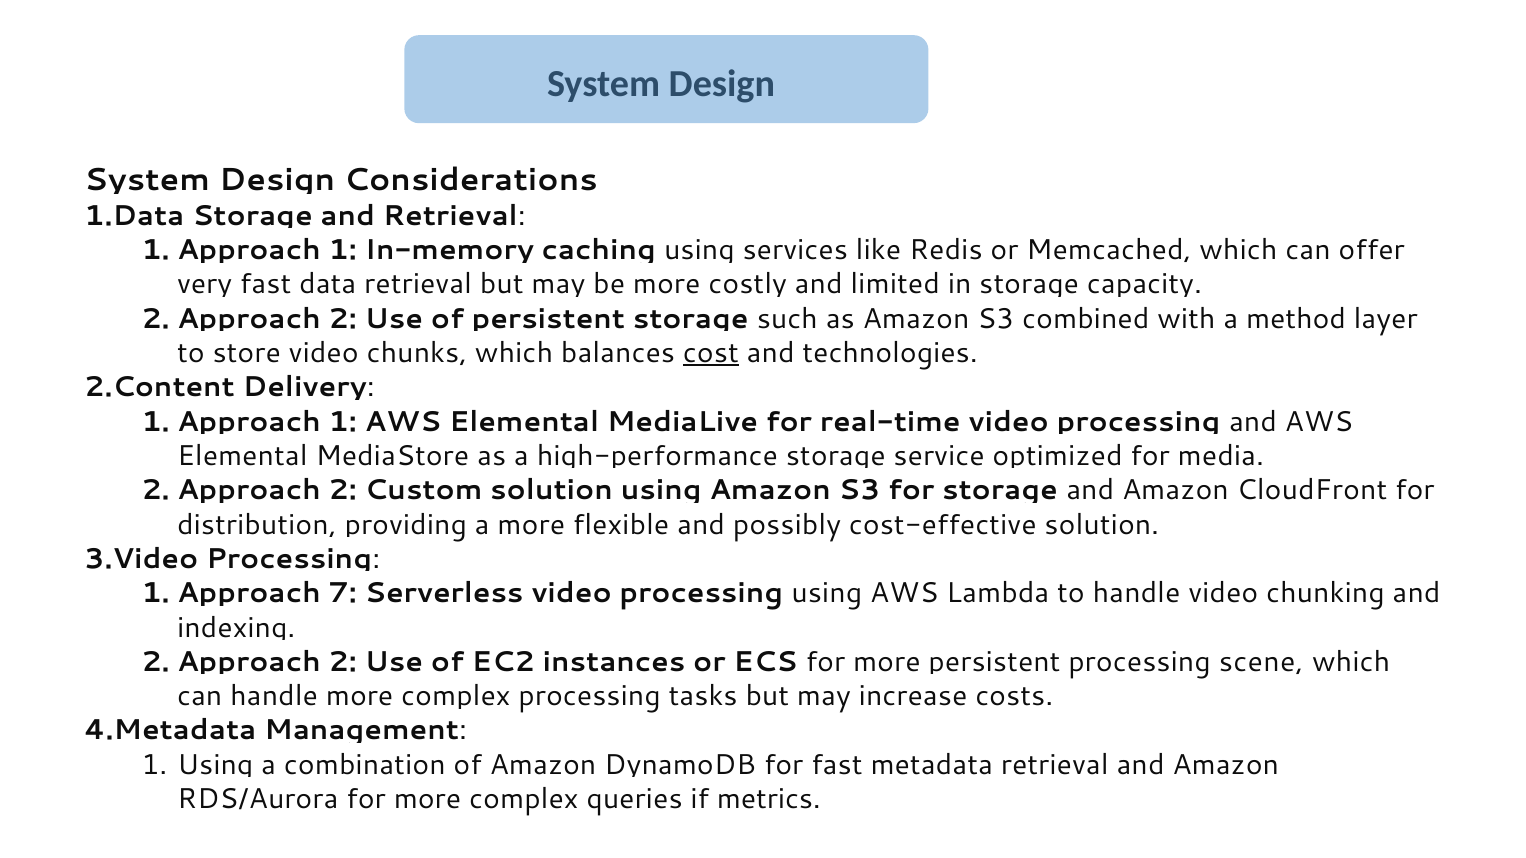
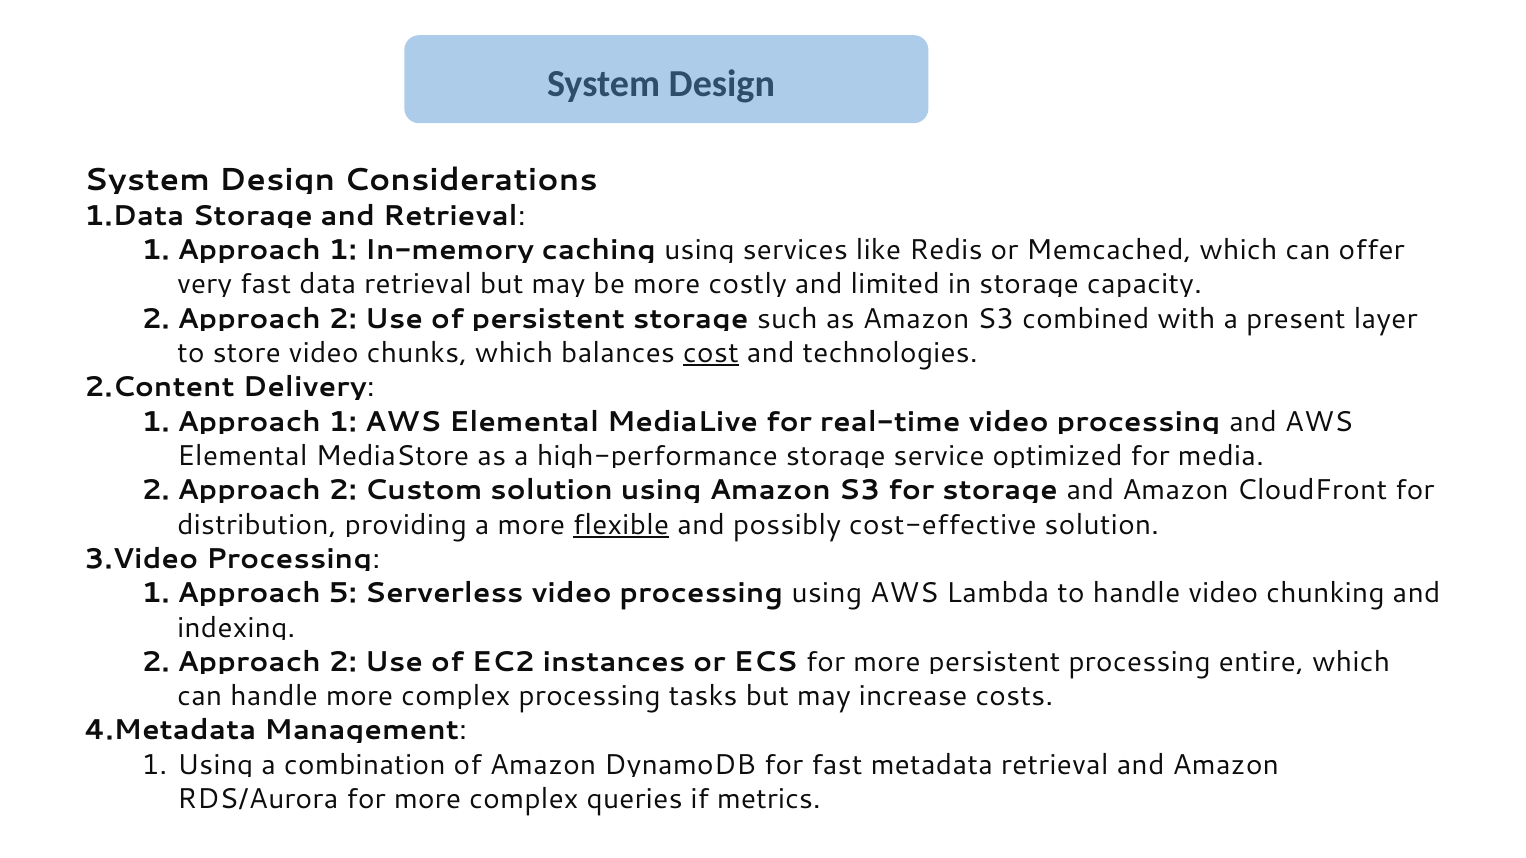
method: method -> present
flexible underline: none -> present
7: 7 -> 5
scene: scene -> entire
